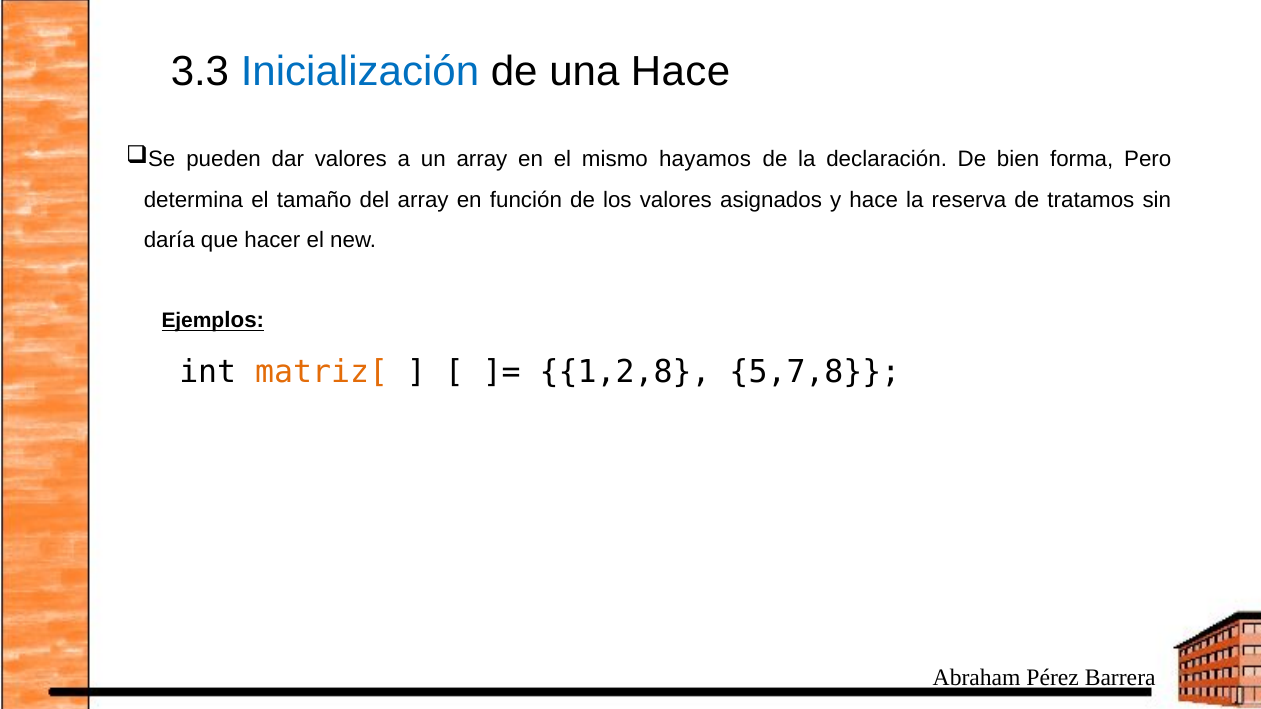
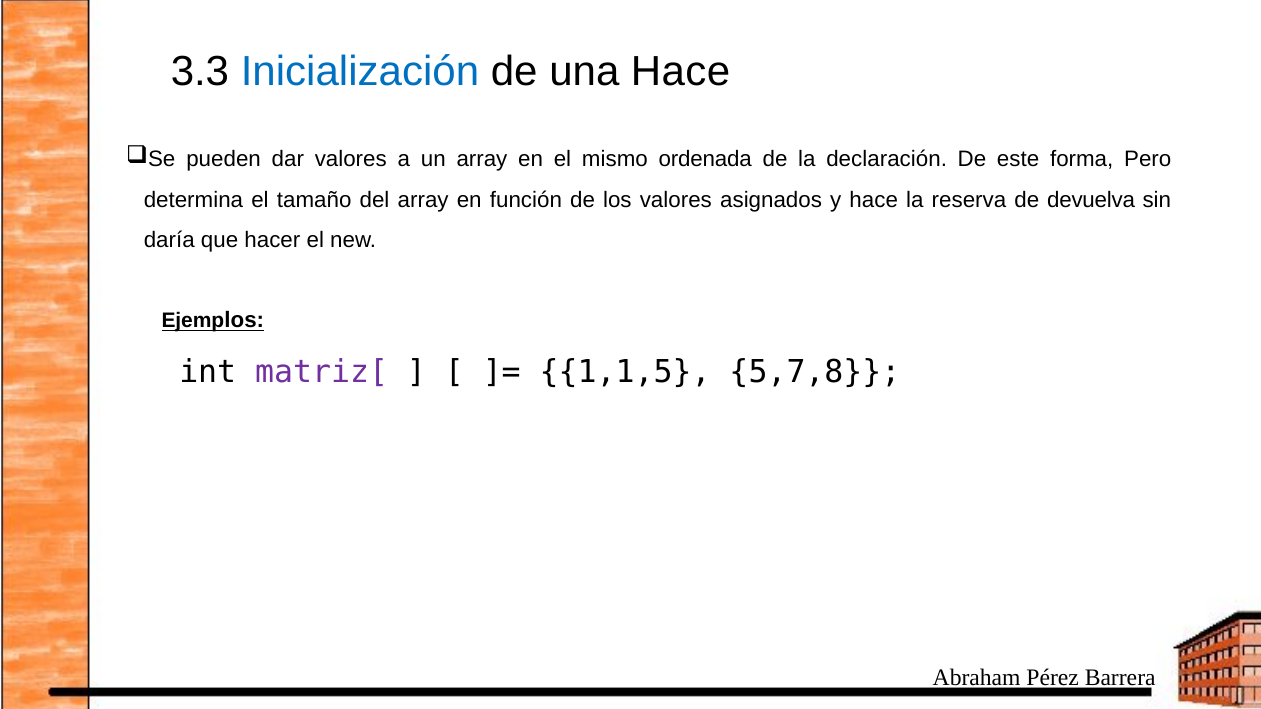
hayamos: hayamos -> ordenada
bien: bien -> este
tratamos: tratamos -> devuelva
matriz[ colour: orange -> purple
1,2,8: 1,2,8 -> 1,1,5
